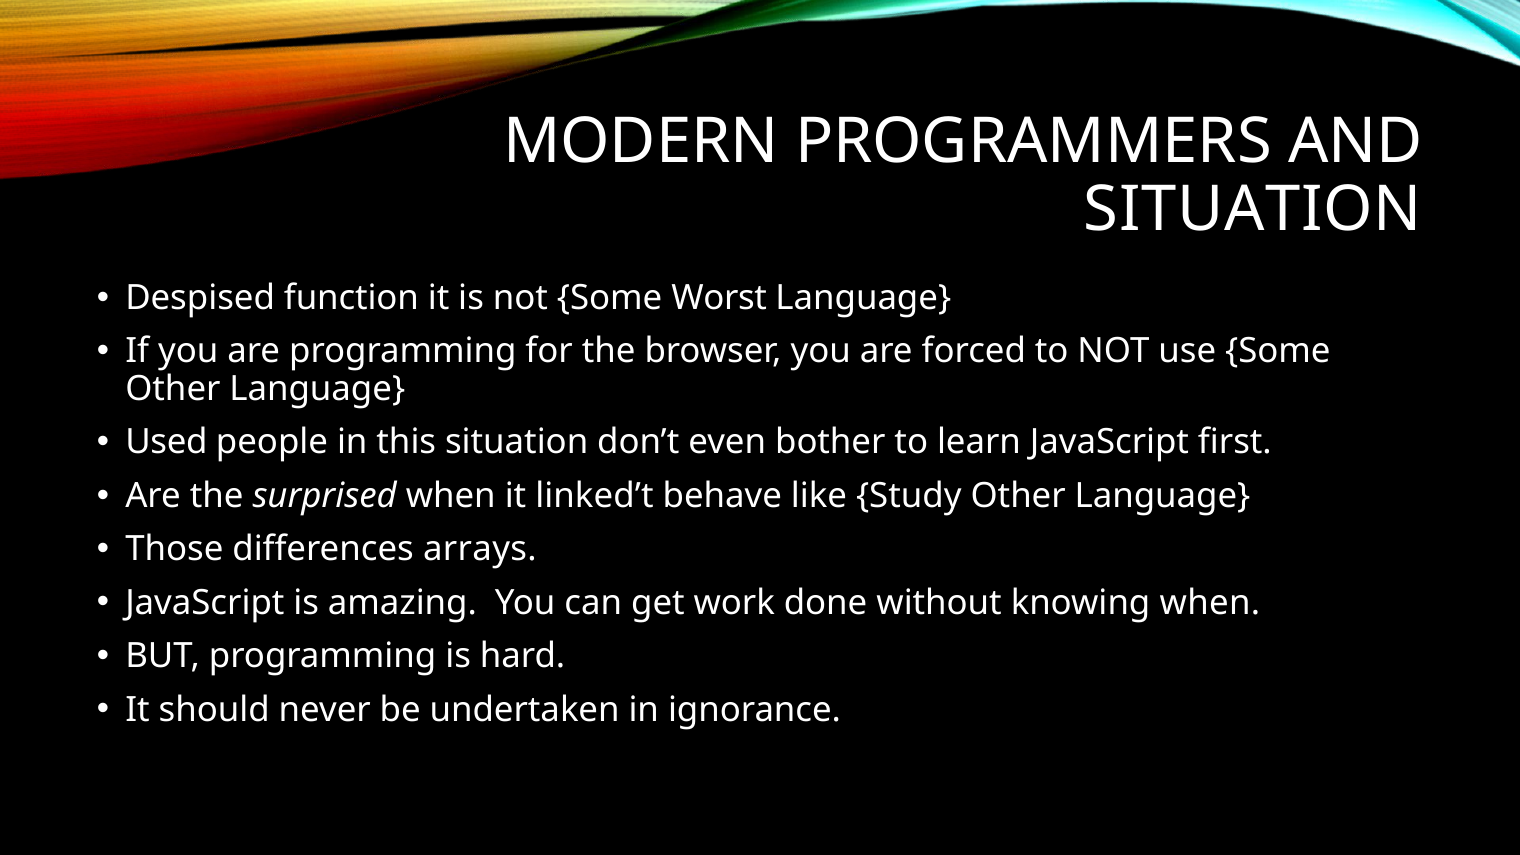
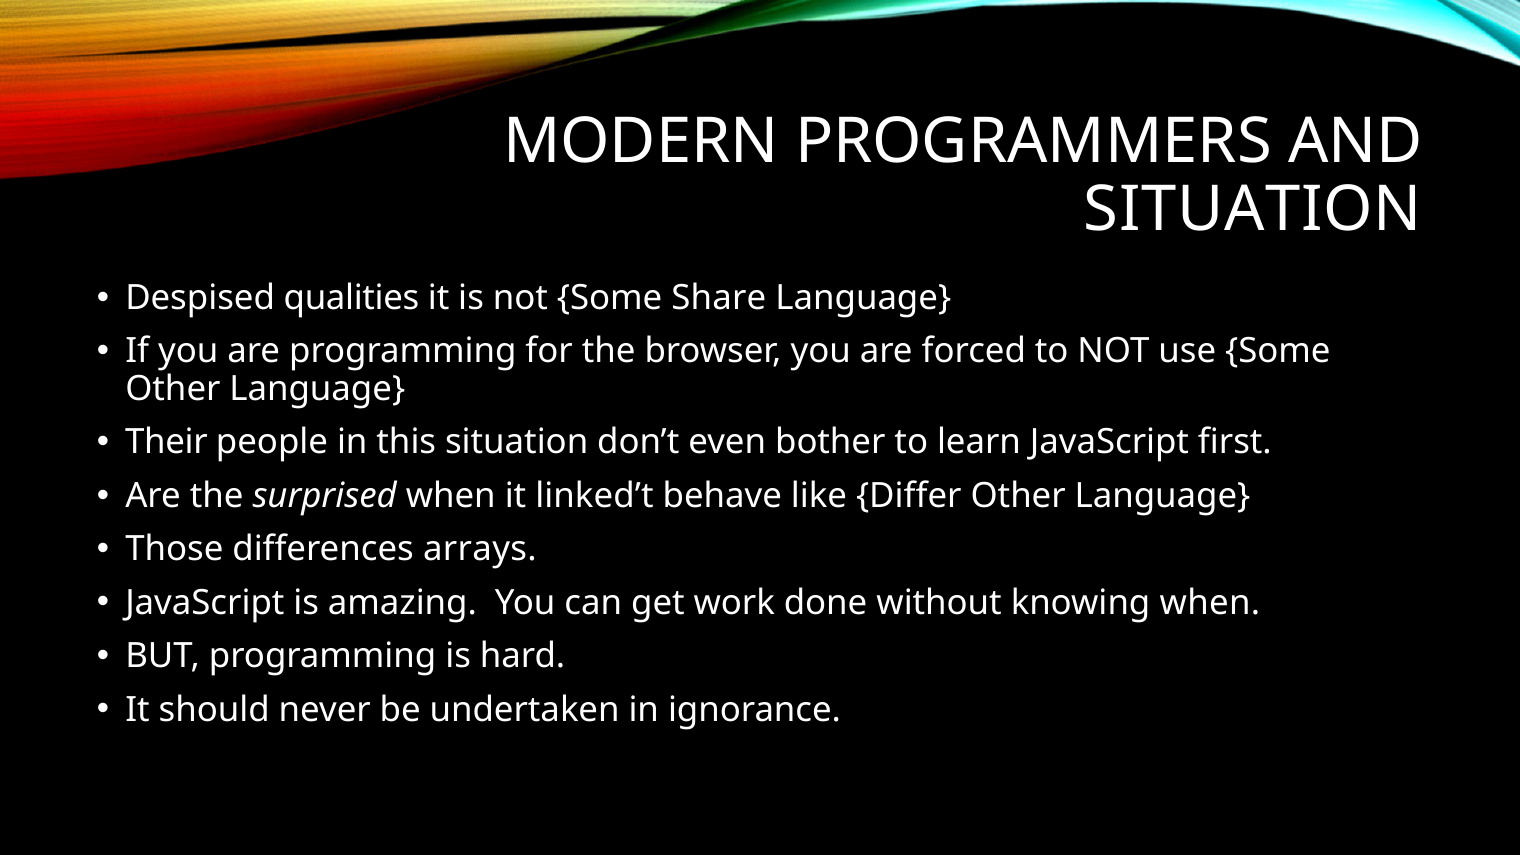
function: function -> qualities
Worst: Worst -> Share
Used: Used -> Their
Study: Study -> Differ
